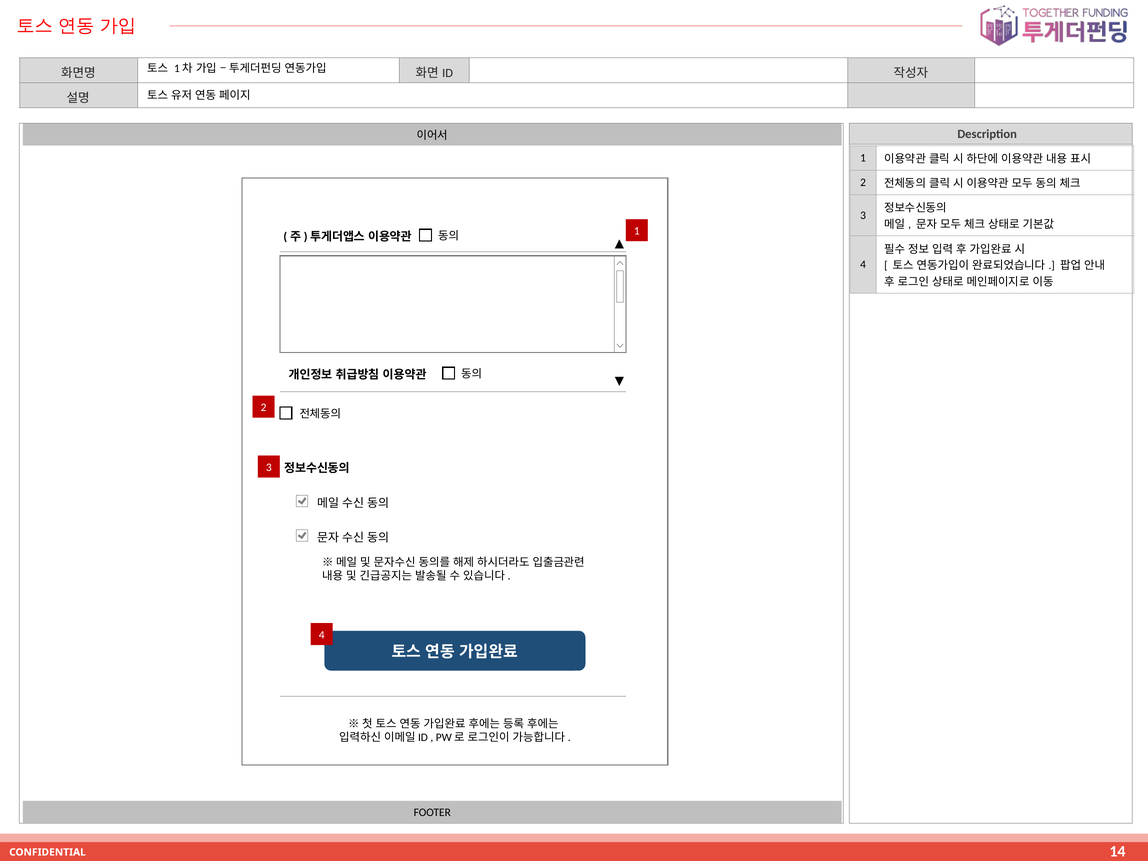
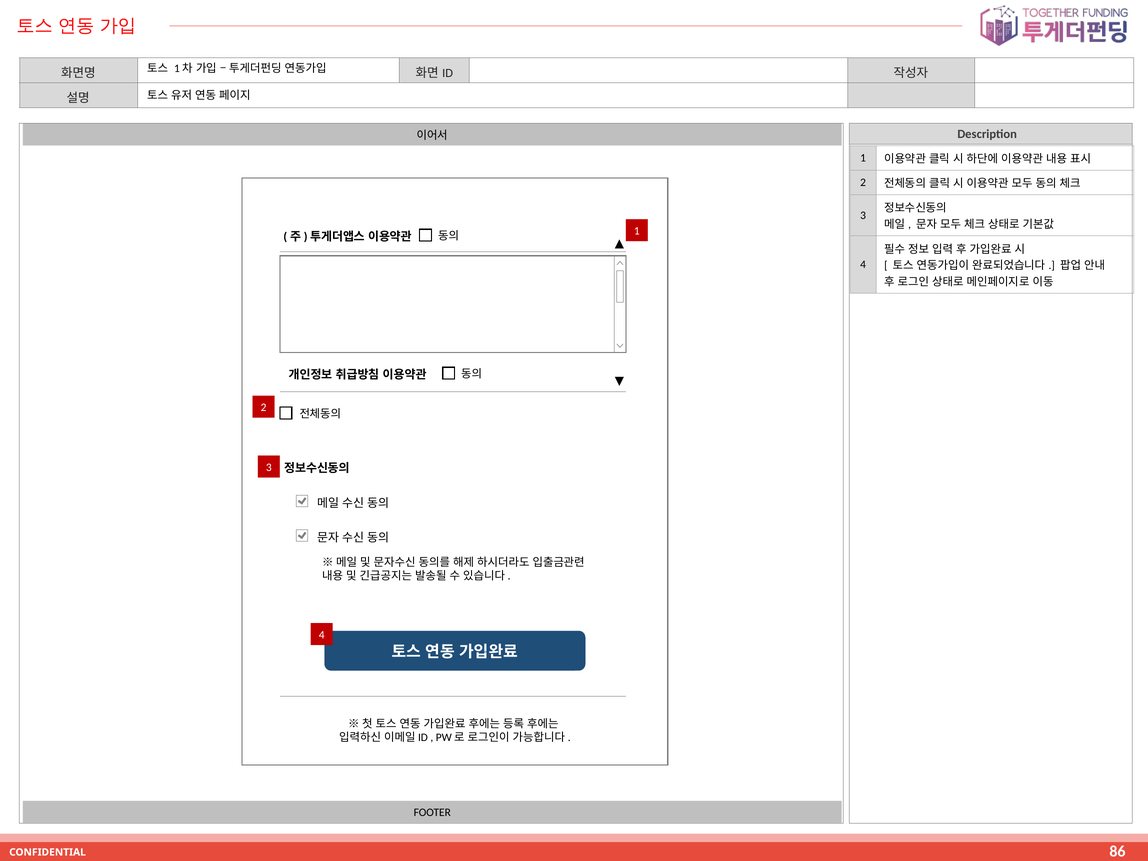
14: 14 -> 86
